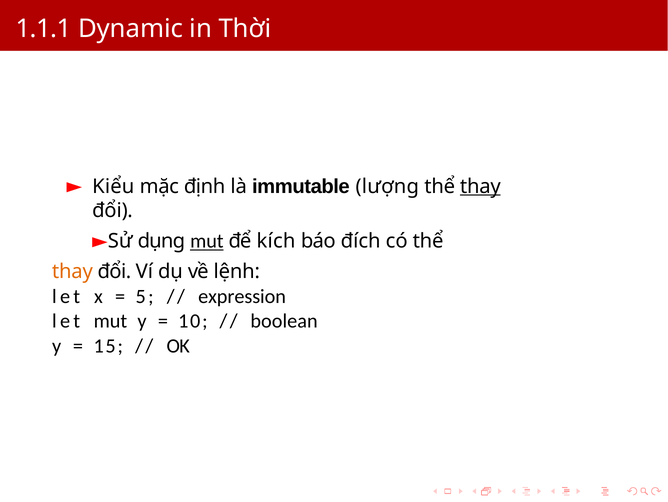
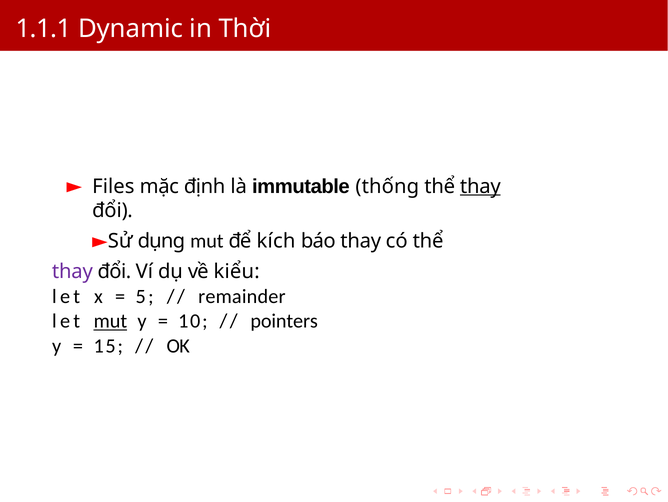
Kiểu: Kiểu -> Files
lượng: lượng -> thống
mut at (207, 241) underline: present -> none
báo đích: đích -> thay
thay at (72, 271) colour: orange -> purple
lệnh: lệnh -> kiểu
expression: expression -> remainder
mut at (110, 321) underline: none -> present
boolean: boolean -> pointers
